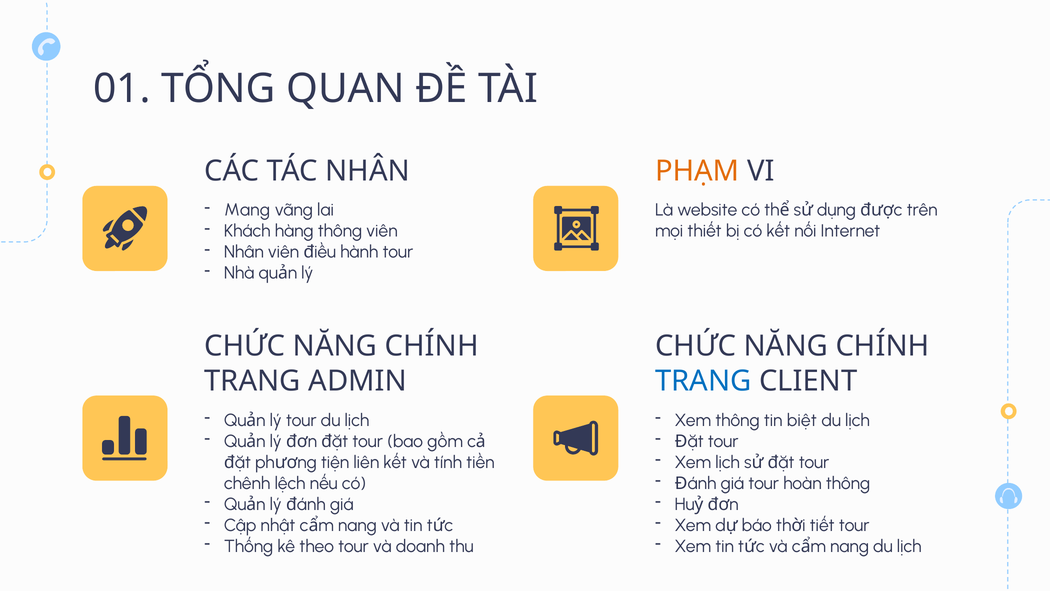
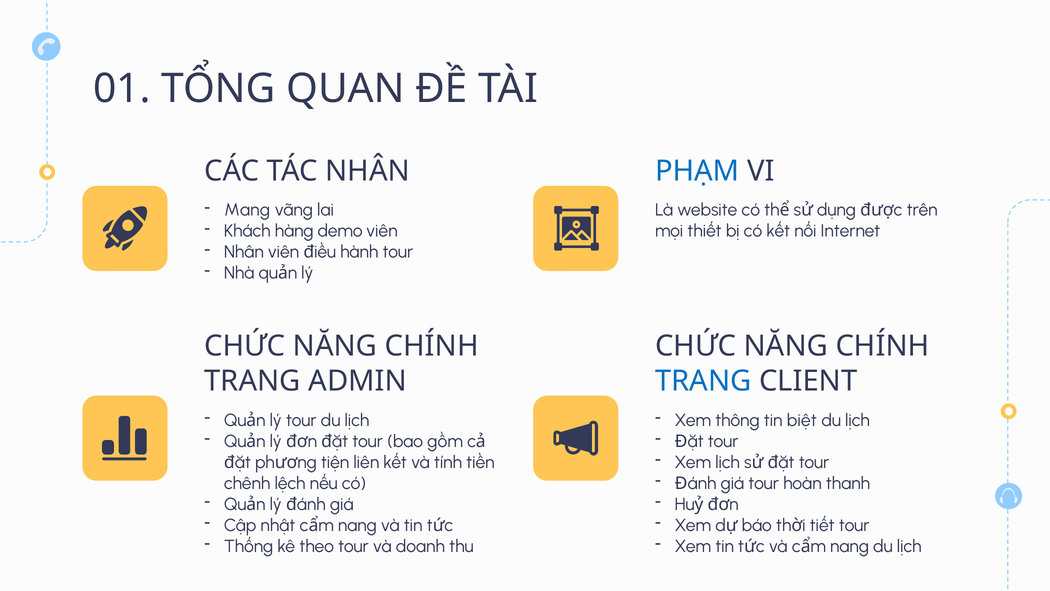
PHẠM colour: orange -> blue
hàng thông: thông -> demo
hoàn thông: thông -> thanh
